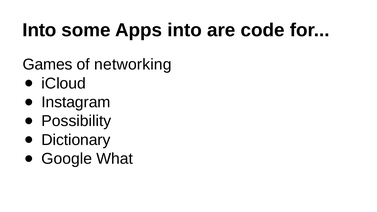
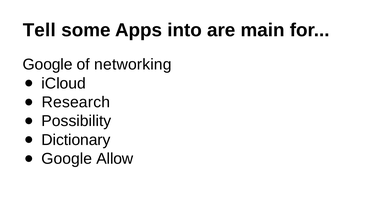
Into at (39, 30): Into -> Tell
code: code -> main
Games at (48, 65): Games -> Google
Instagram: Instagram -> Research
What: What -> Allow
